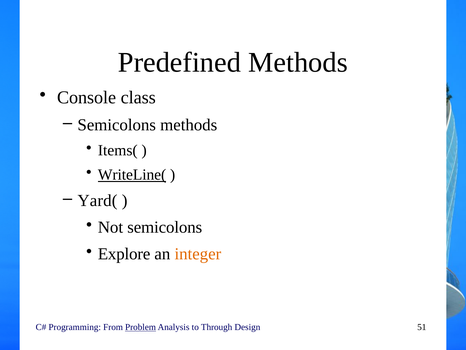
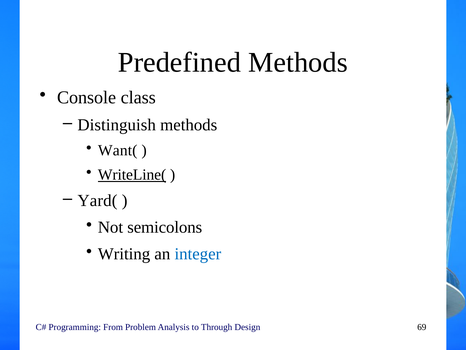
Semicolons at (117, 125): Semicolons -> Distinguish
Items(: Items( -> Want(
Explore: Explore -> Writing
integer colour: orange -> blue
Problem underline: present -> none
51: 51 -> 69
